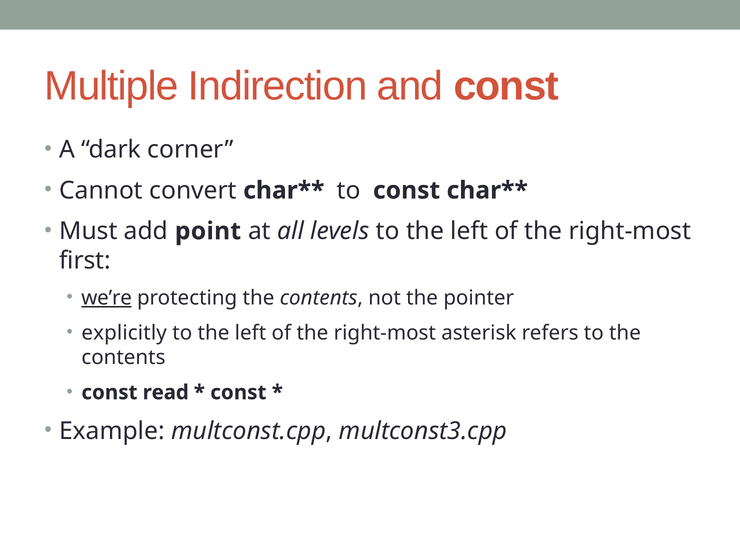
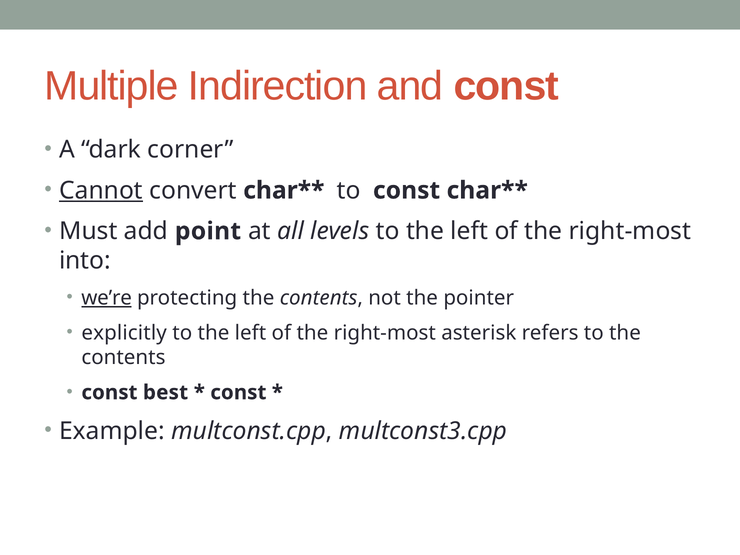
Cannot underline: none -> present
first: first -> into
read: read -> best
